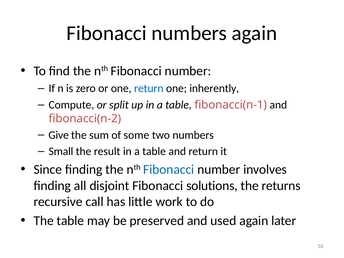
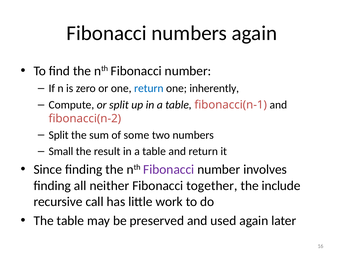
Give at (59, 135): Give -> Split
Fibonacci at (169, 170) colour: blue -> purple
disjoint: disjoint -> neither
solutions: solutions -> together
returns: returns -> include
